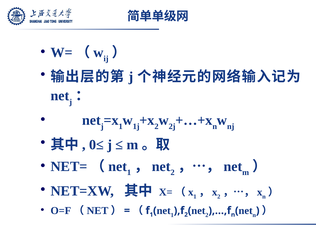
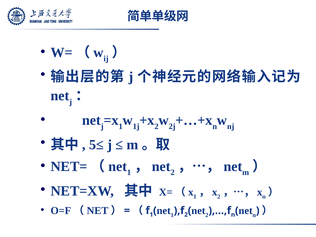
0≤: 0≤ -> 5≤
